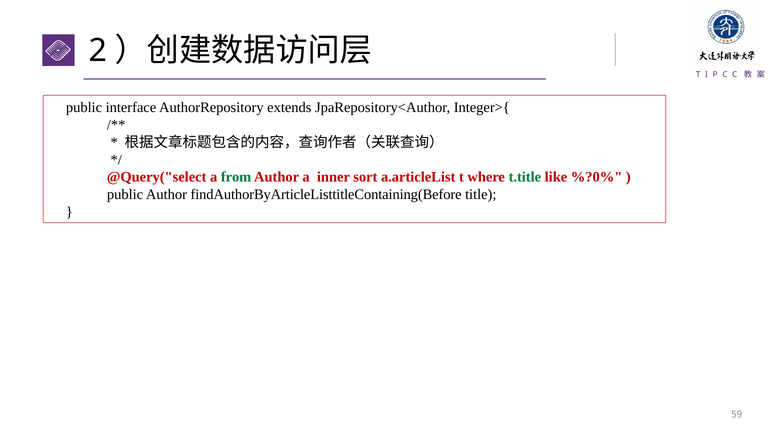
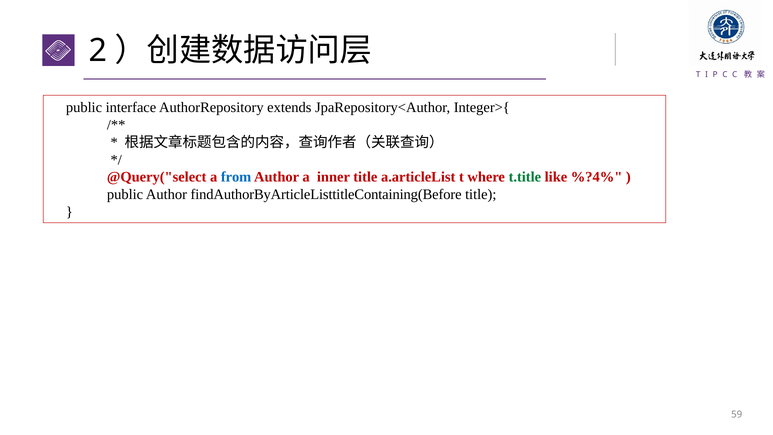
from colour: green -> blue
inner sort: sort -> title
%?0%: %?0% -> %?4%
